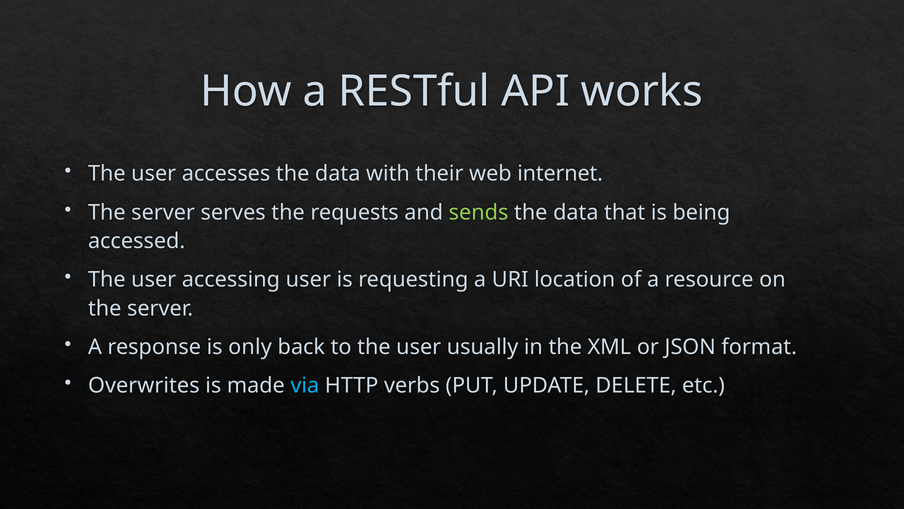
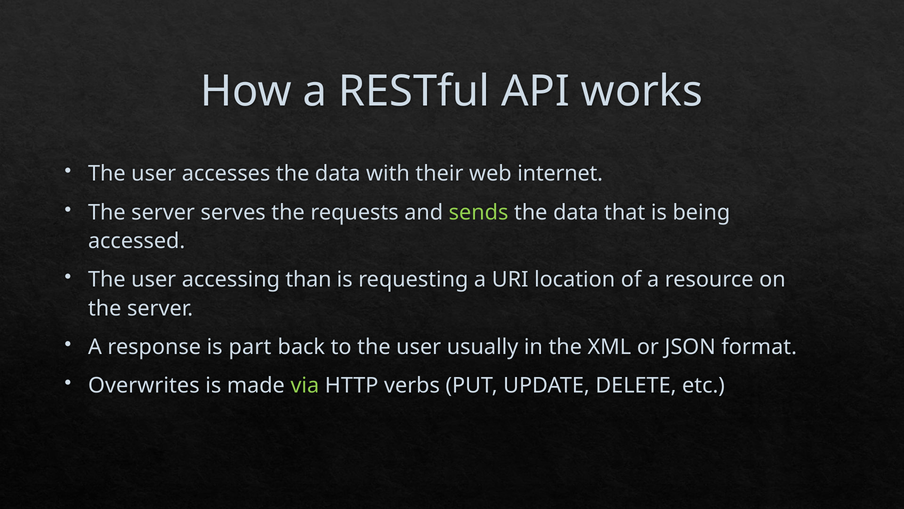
accessing user: user -> than
only: only -> part
via colour: light blue -> light green
